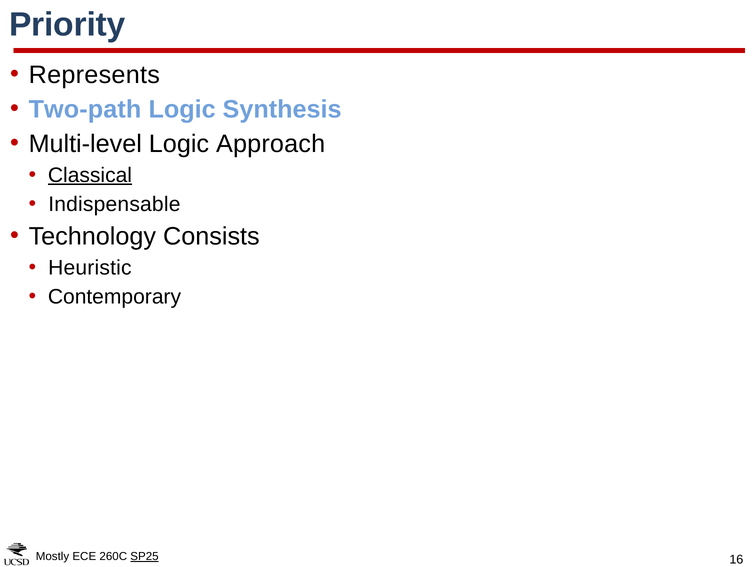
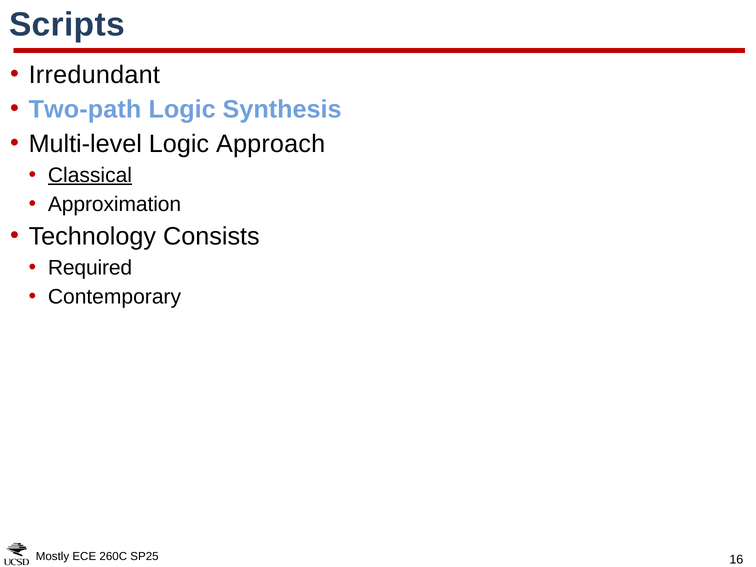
Priority: Priority -> Scripts
Represents: Represents -> Irredundant
Indispensable: Indispensable -> Approximation
Heuristic: Heuristic -> Required
SP25 underline: present -> none
